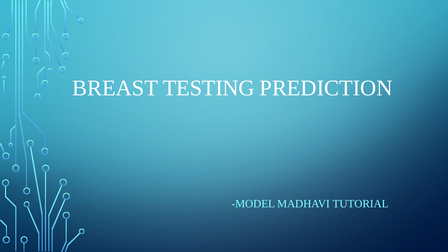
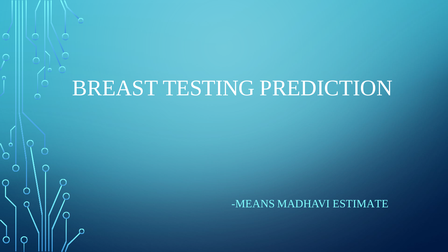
MODEL: MODEL -> MEANS
TUTORIAL: TUTORIAL -> ESTIMATE
